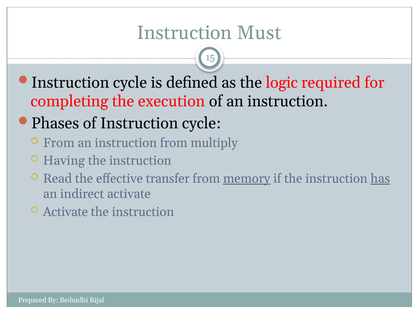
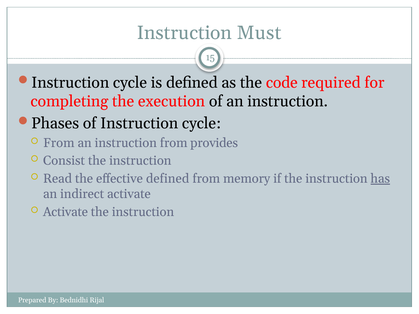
logic: logic -> code
multiply: multiply -> provides
Having: Having -> Consist
effective transfer: transfer -> defined
memory underline: present -> none
